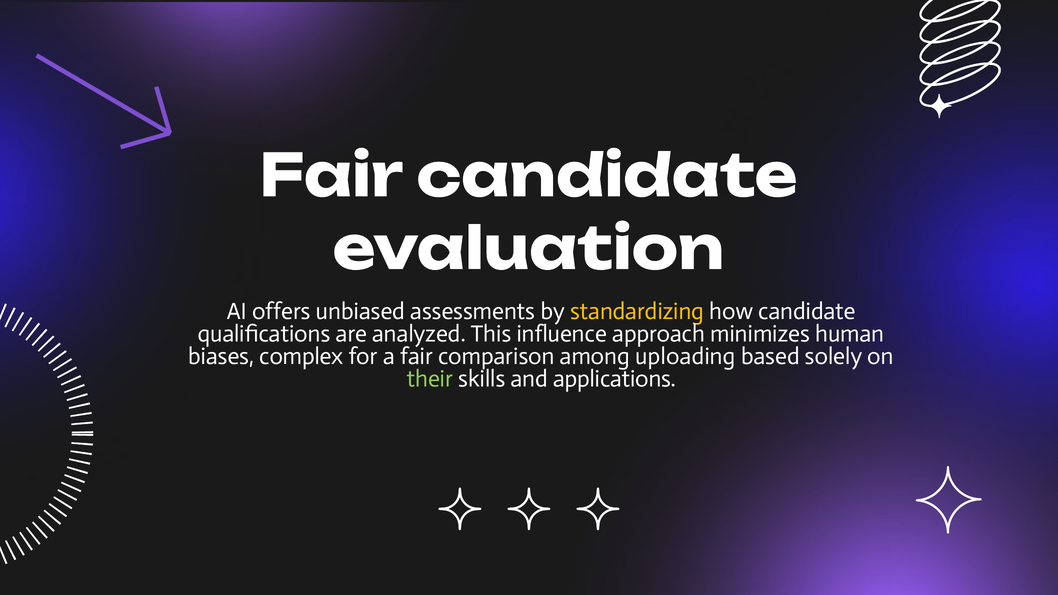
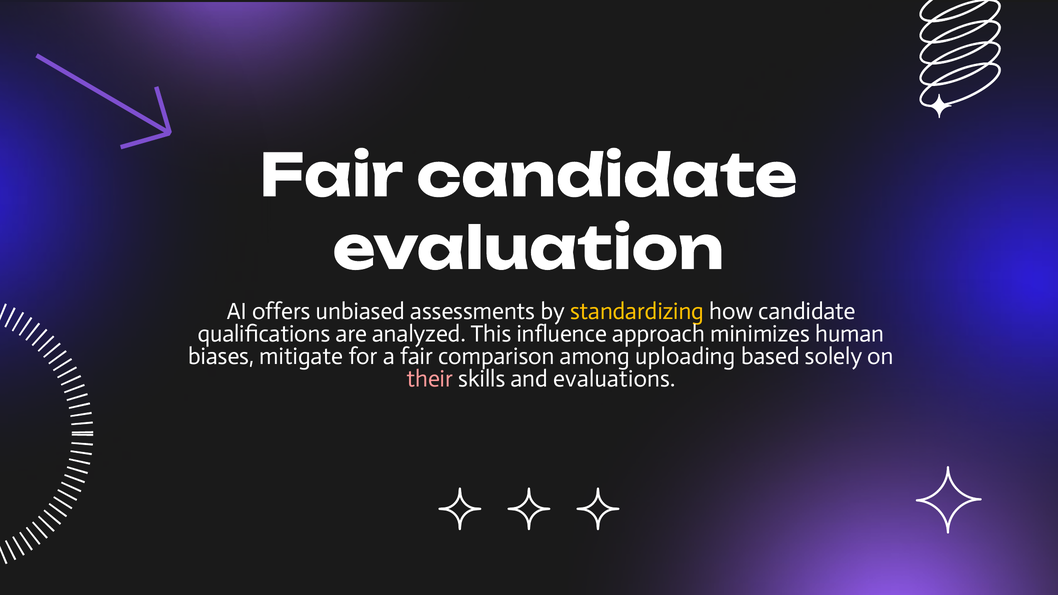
complex: complex -> mitigate
their colour: light green -> pink
applications: applications -> evaluations
